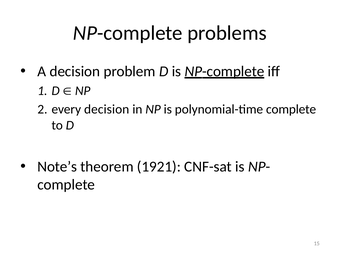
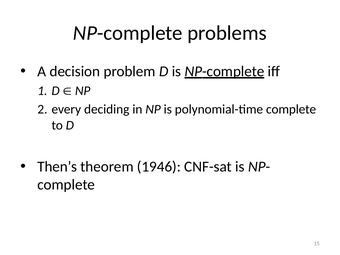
every decision: decision -> deciding
Note’s: Note’s -> Then’s
1921: 1921 -> 1946
